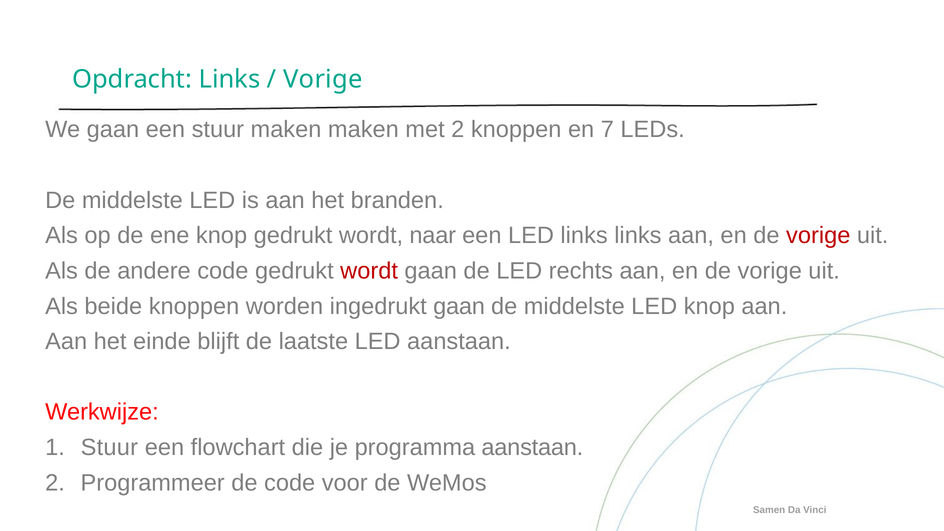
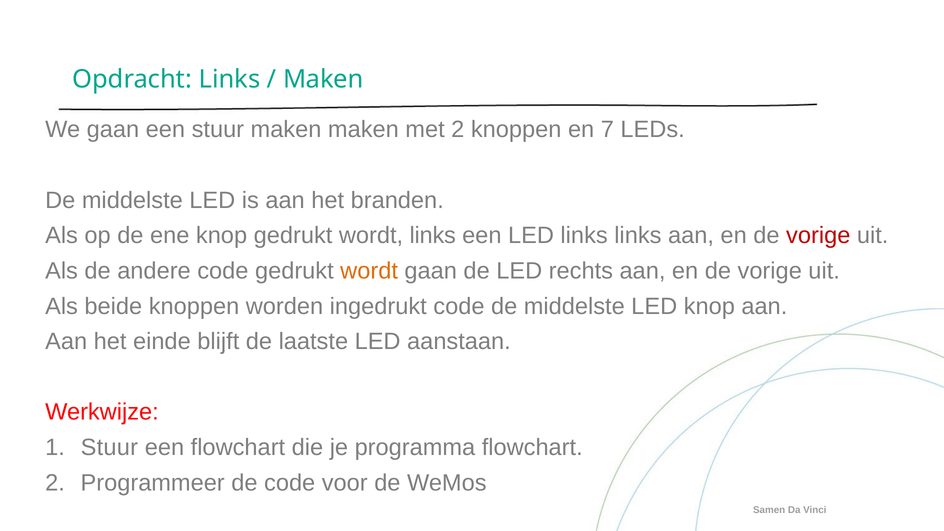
Vorige at (323, 79): Vorige -> Maken
wordt naar: naar -> links
wordt at (369, 271) colour: red -> orange
ingedrukt gaan: gaan -> code
programma aanstaan: aanstaan -> flowchart
